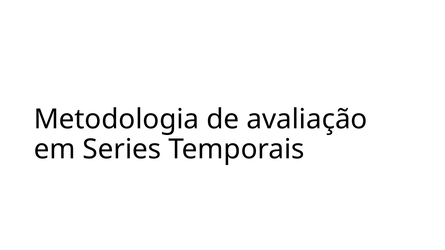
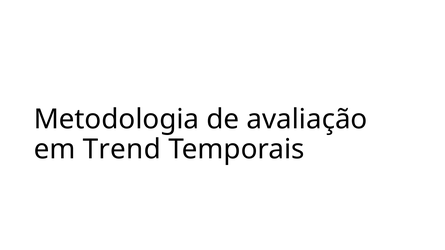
Series: Series -> Trend
